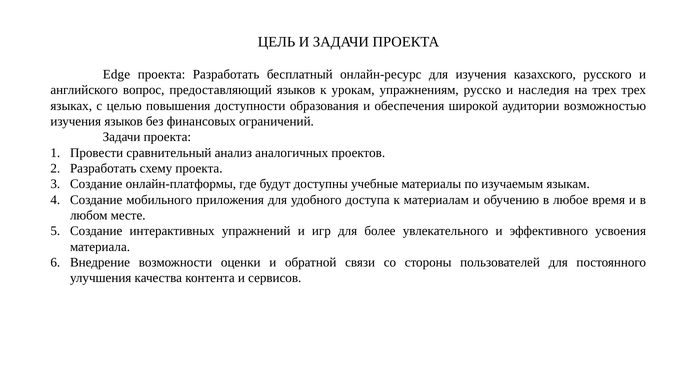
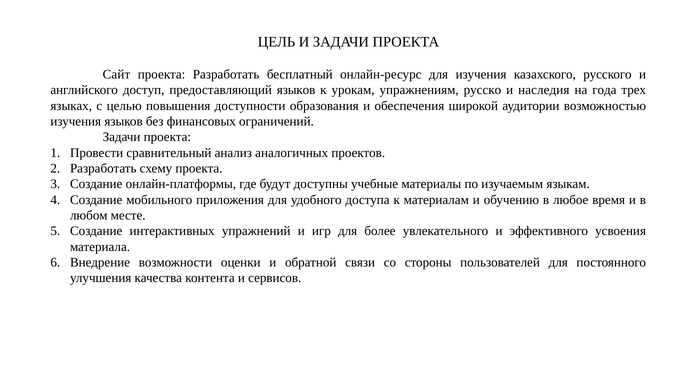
Edge: Edge -> Сайт
вопрос: вопрос -> доступ
на трех: трех -> года
